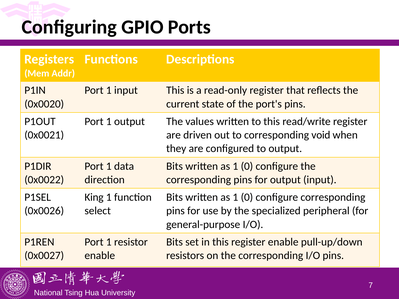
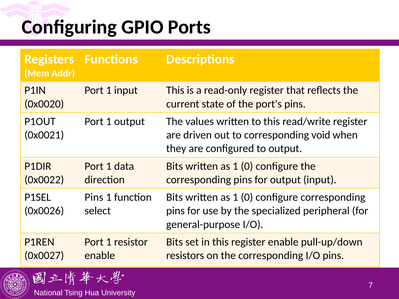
King at (94, 197): King -> Pins
